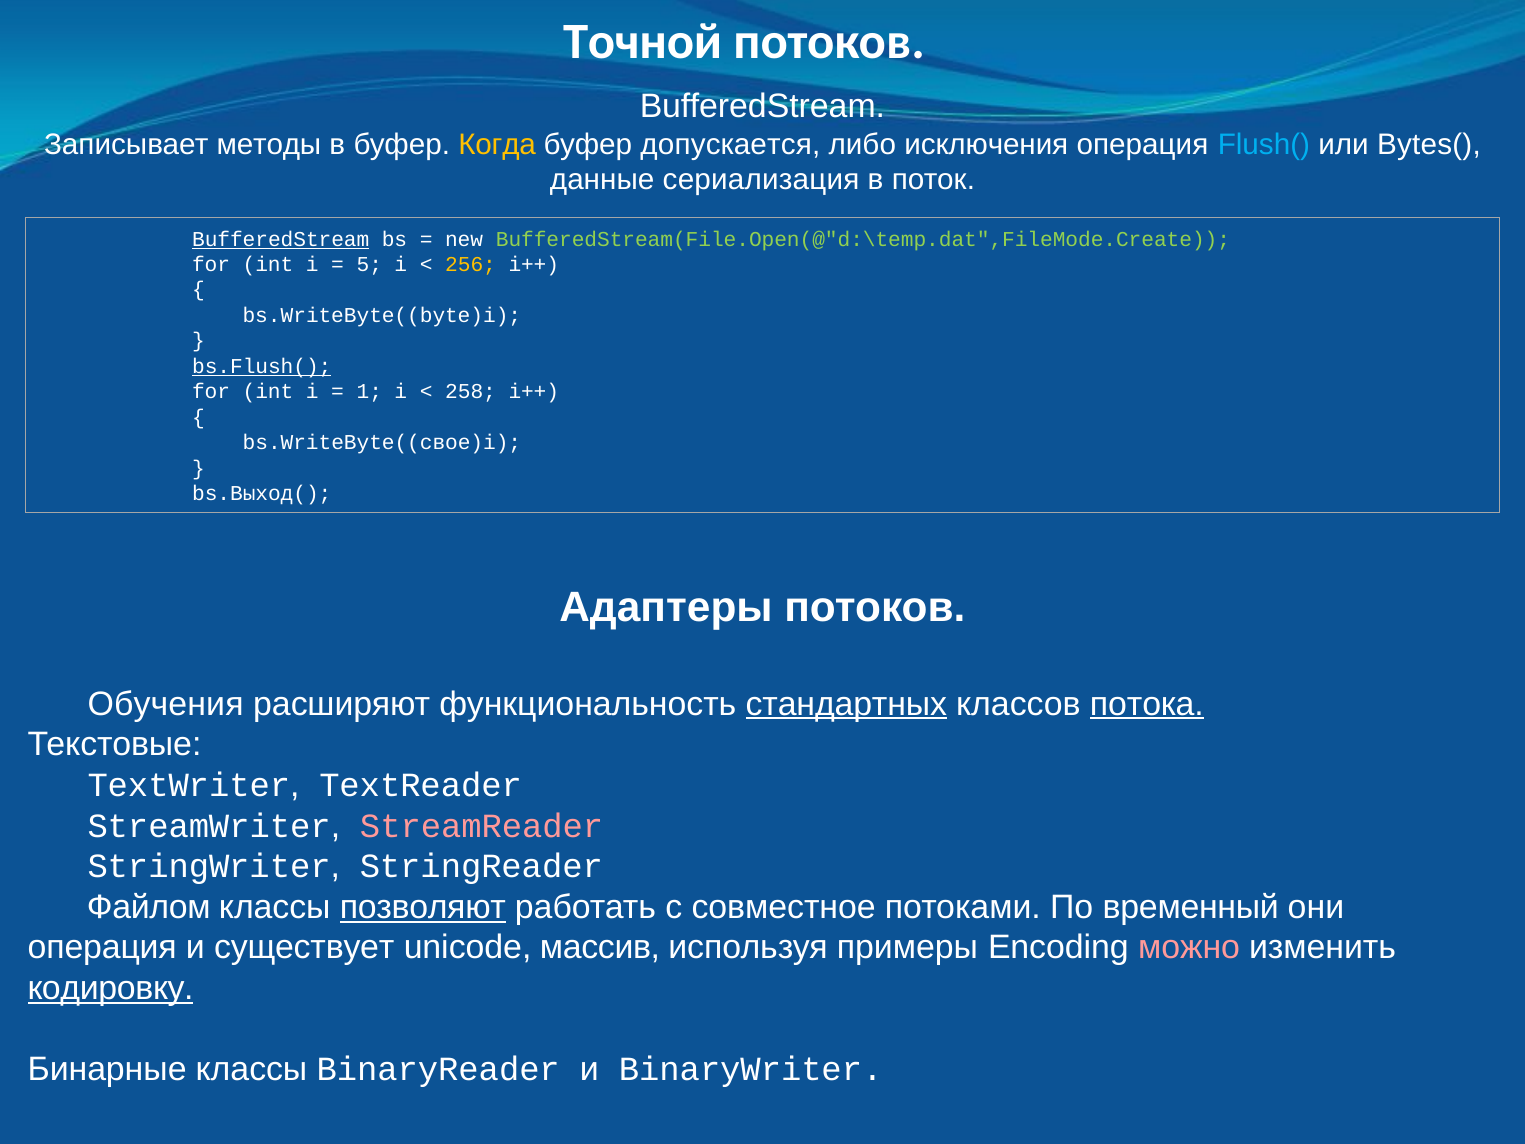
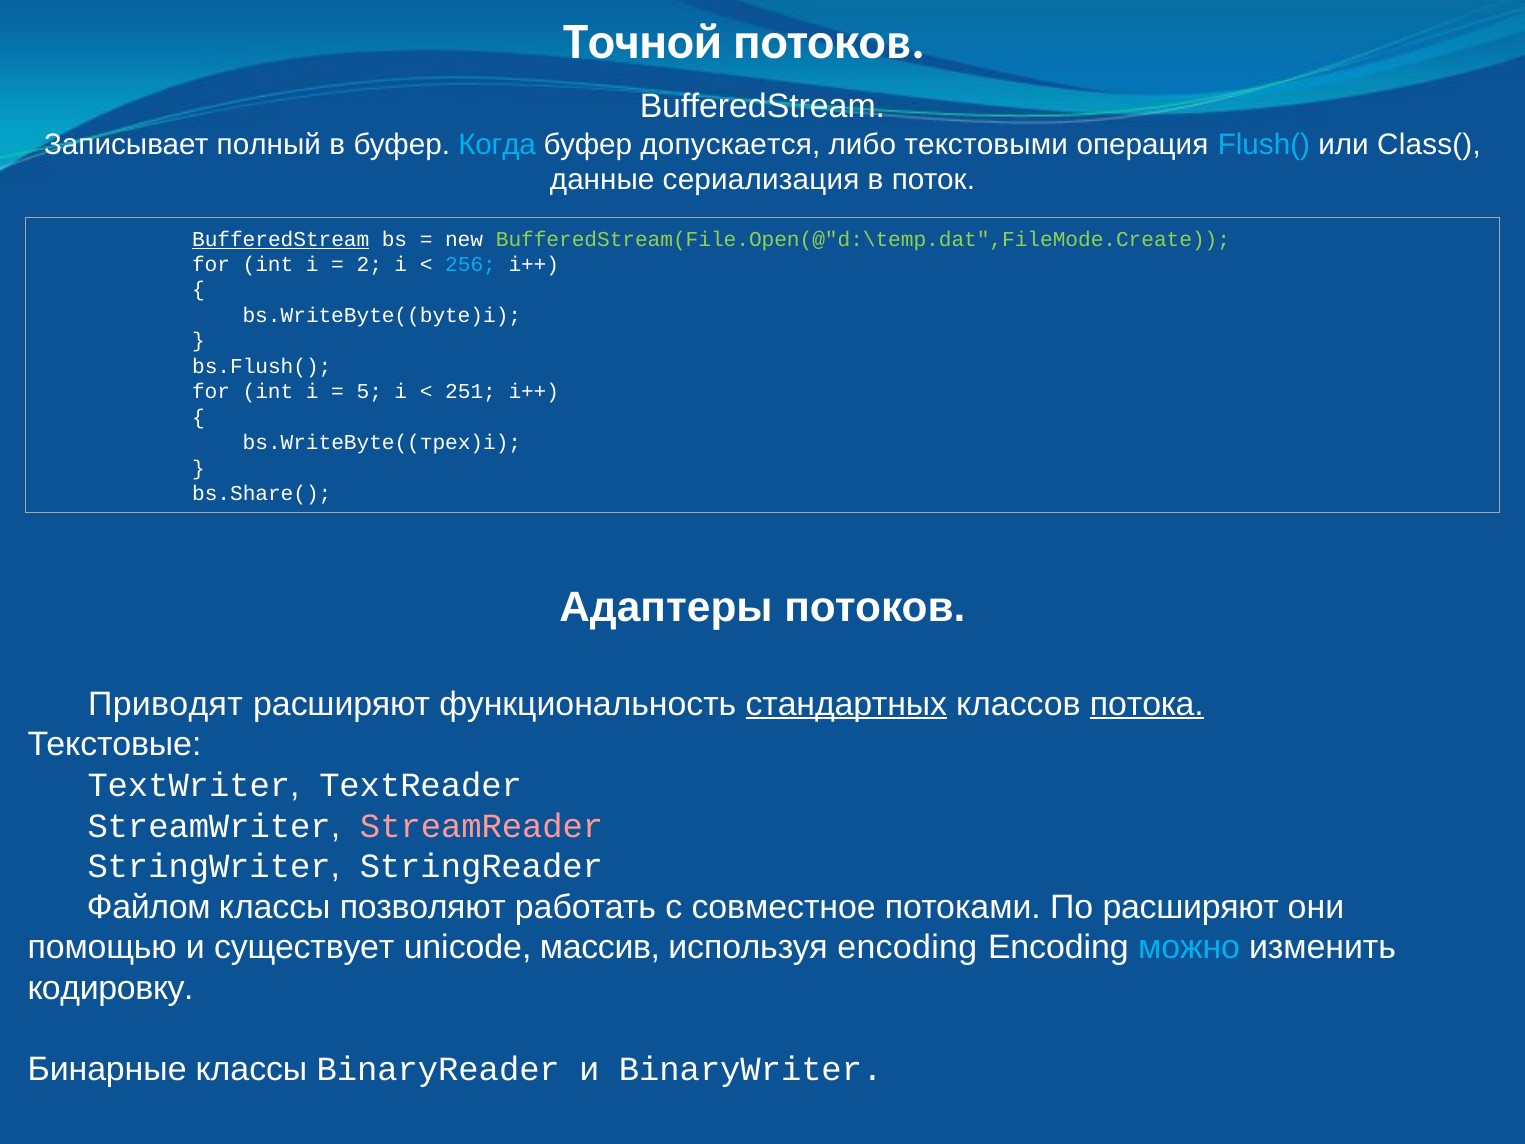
методы: методы -> полный
Когда colour: yellow -> light blue
исключения: исключения -> текстовыми
Bytes(: Bytes( -> Class(
5: 5 -> 2
256 colour: yellow -> light blue
bs.Flush( underline: present -> none
1: 1 -> 5
258: 258 -> 251
bs.WriteByte((свое)i: bs.WriteByte((свое)i -> bs.WriteByte((трех)i
bs.Выход(: bs.Выход( -> bs.Share(
Обучения: Обучения -> Приводят
позволяют underline: present -> none
По временный: временный -> расширяют
операция at (102, 948): операция -> помощью
используя примеры: примеры -> encoding
можно colour: pink -> light blue
кодировку underline: present -> none
